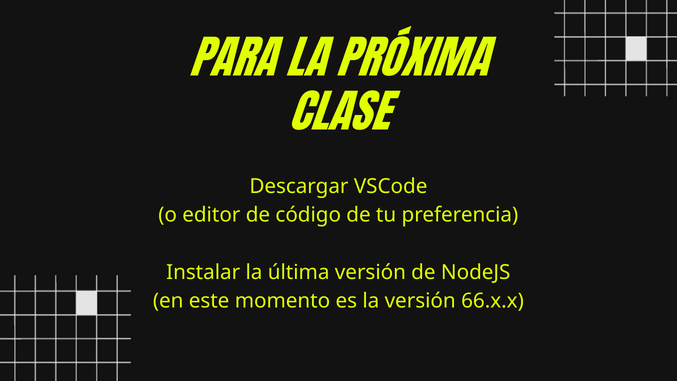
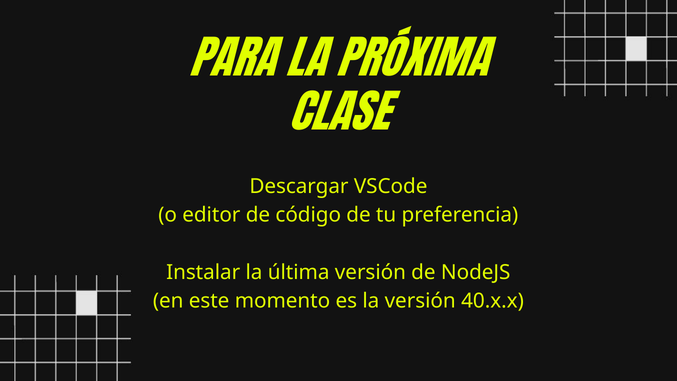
66.x.x: 66.x.x -> 40.x.x
